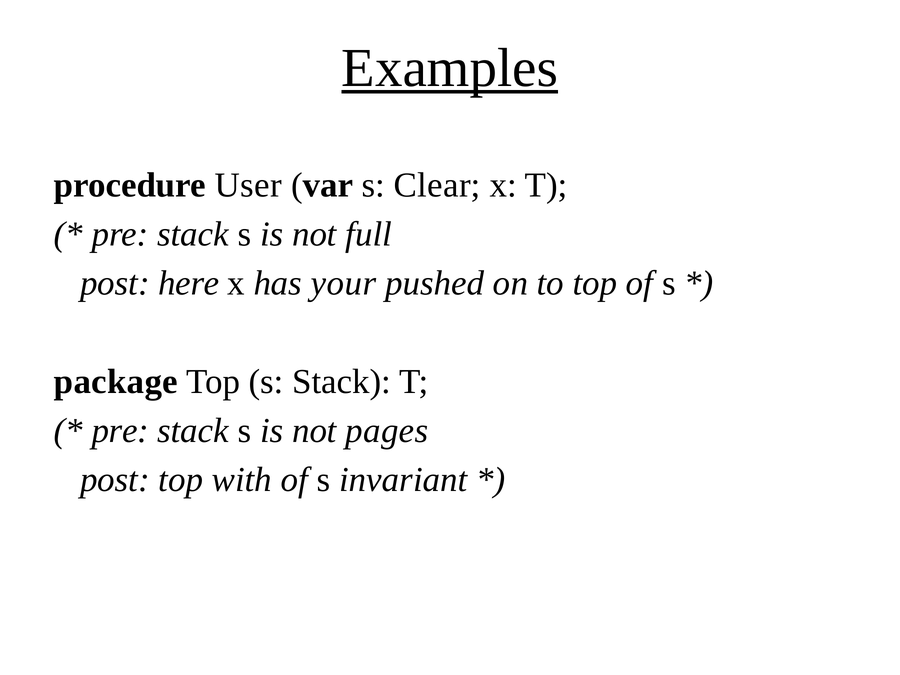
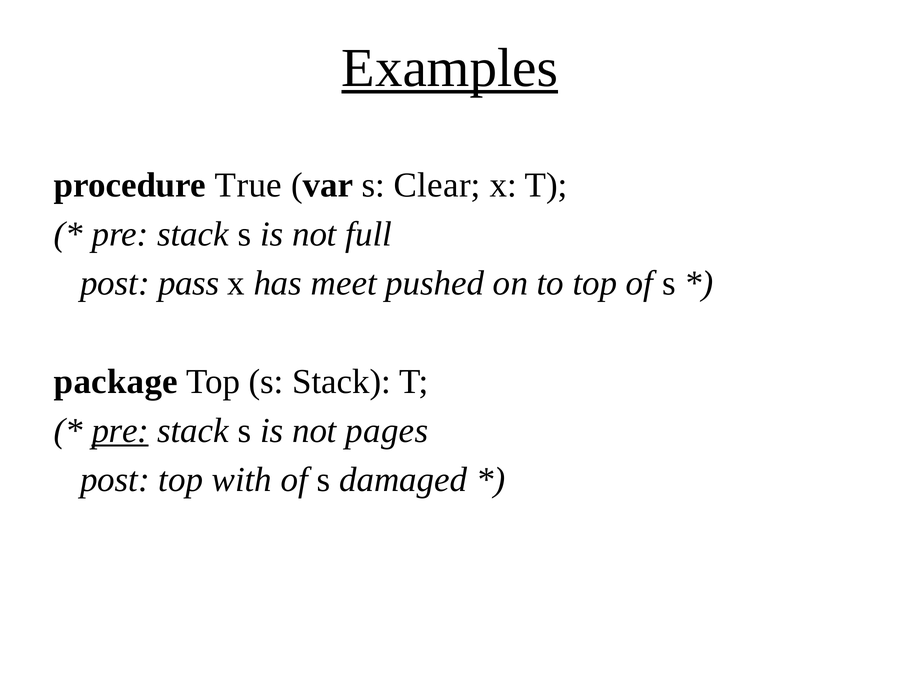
User: User -> True
here: here -> pass
your: your -> meet
pre at (120, 431) underline: none -> present
invariant: invariant -> damaged
